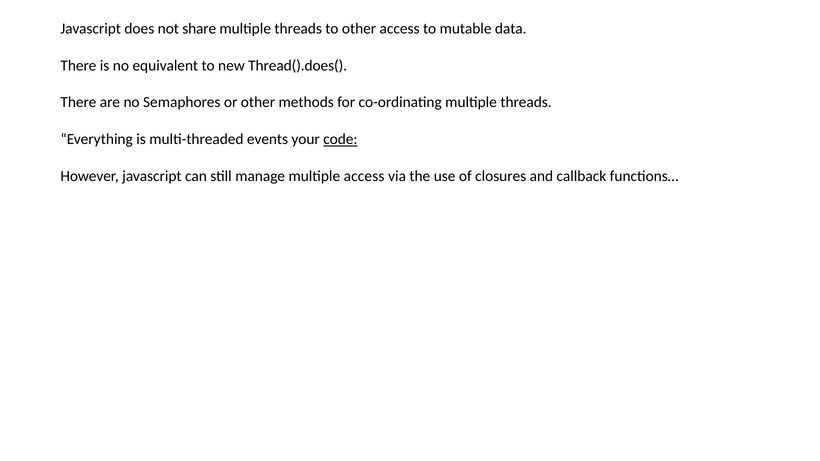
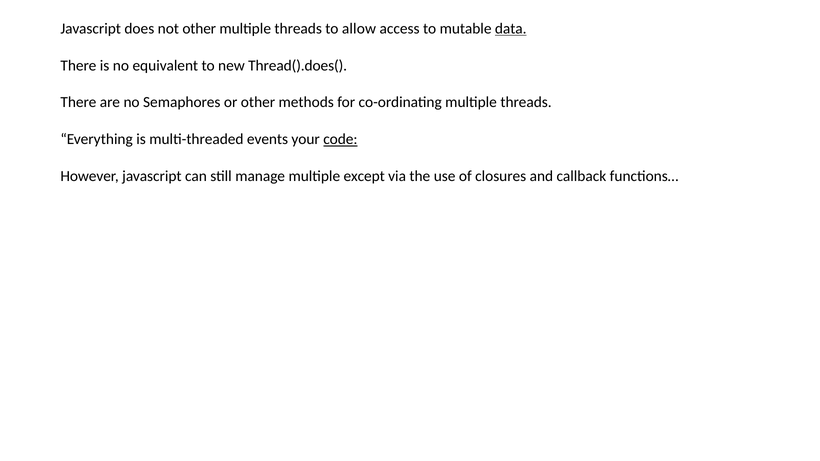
not share: share -> other
to other: other -> allow
data underline: none -> present
multiple access: access -> except
